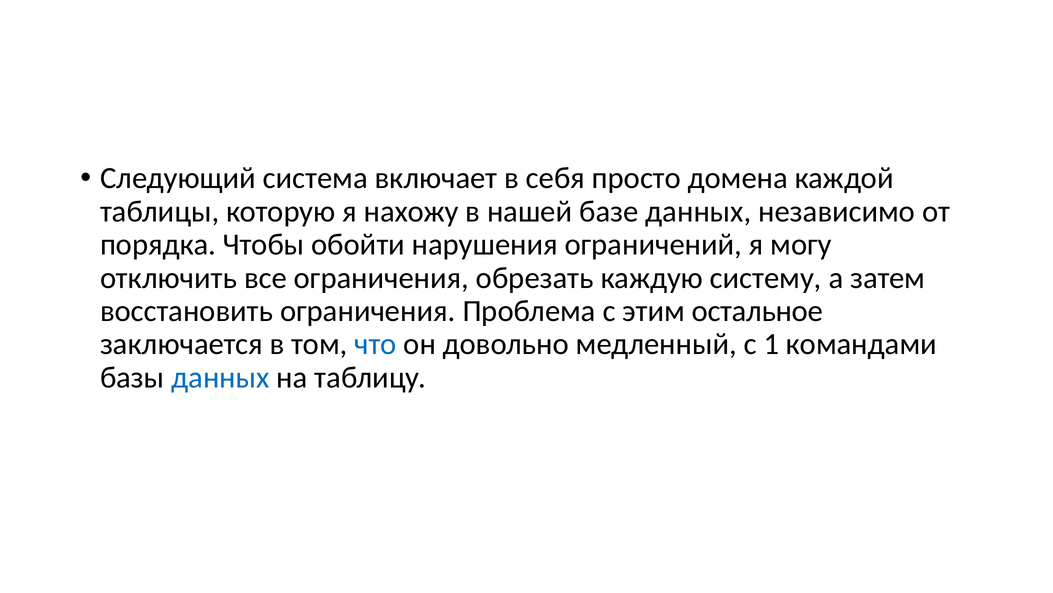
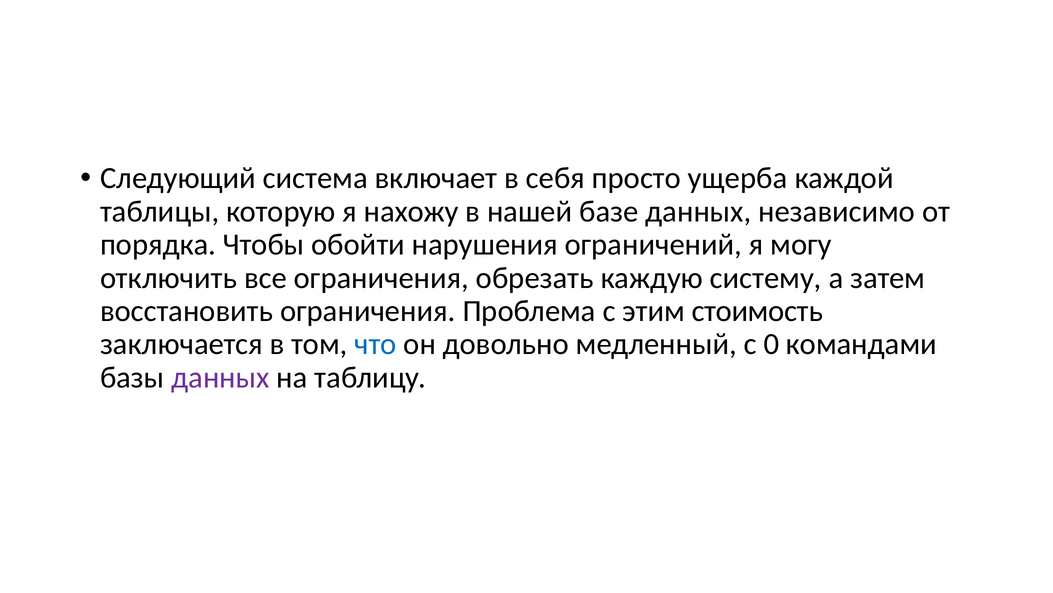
домена: домена -> ущерба
остальное: остальное -> стоимость
1: 1 -> 0
данных at (220, 377) colour: blue -> purple
